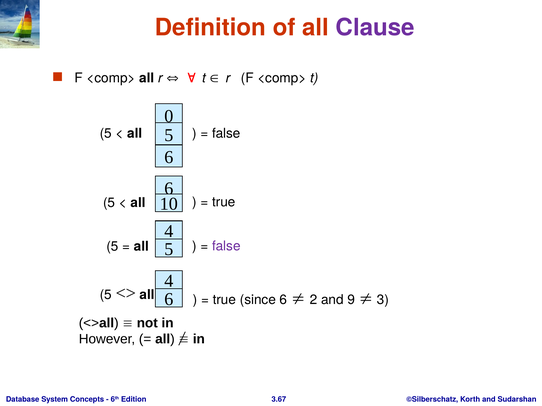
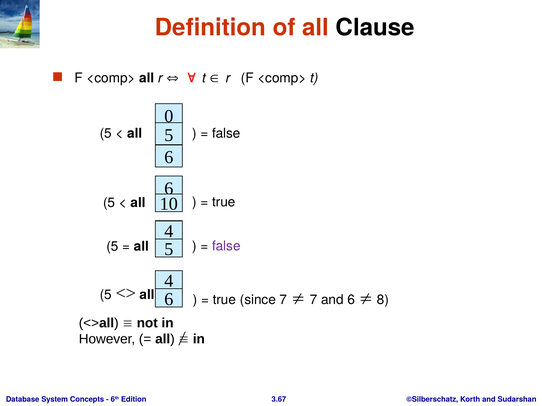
Clause colour: purple -> black
since 6: 6 -> 7
2 at (314, 300): 2 -> 7
and 9: 9 -> 6
3: 3 -> 8
